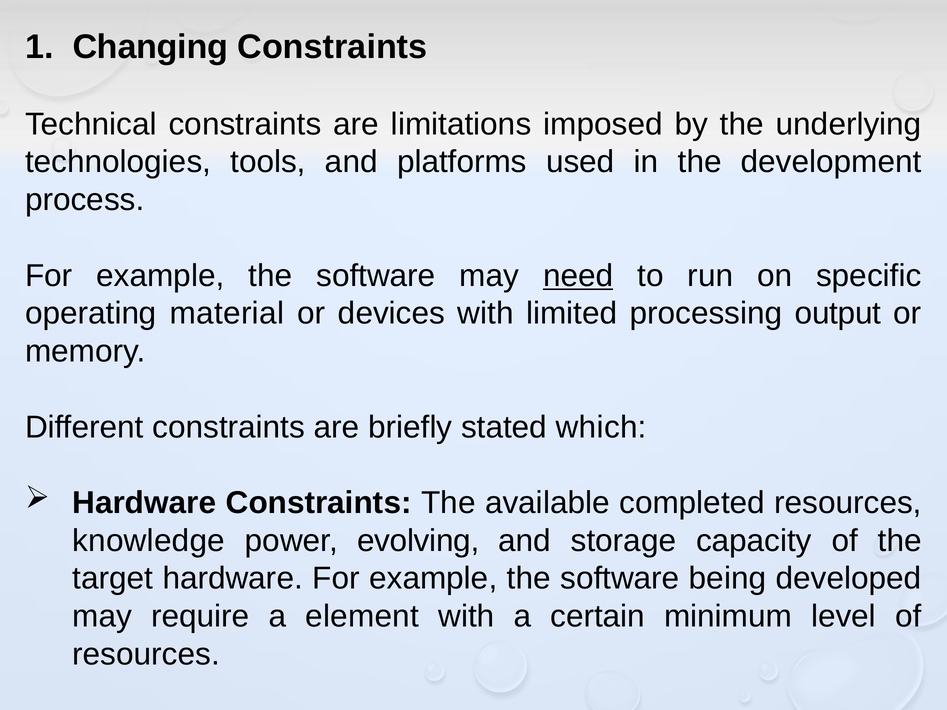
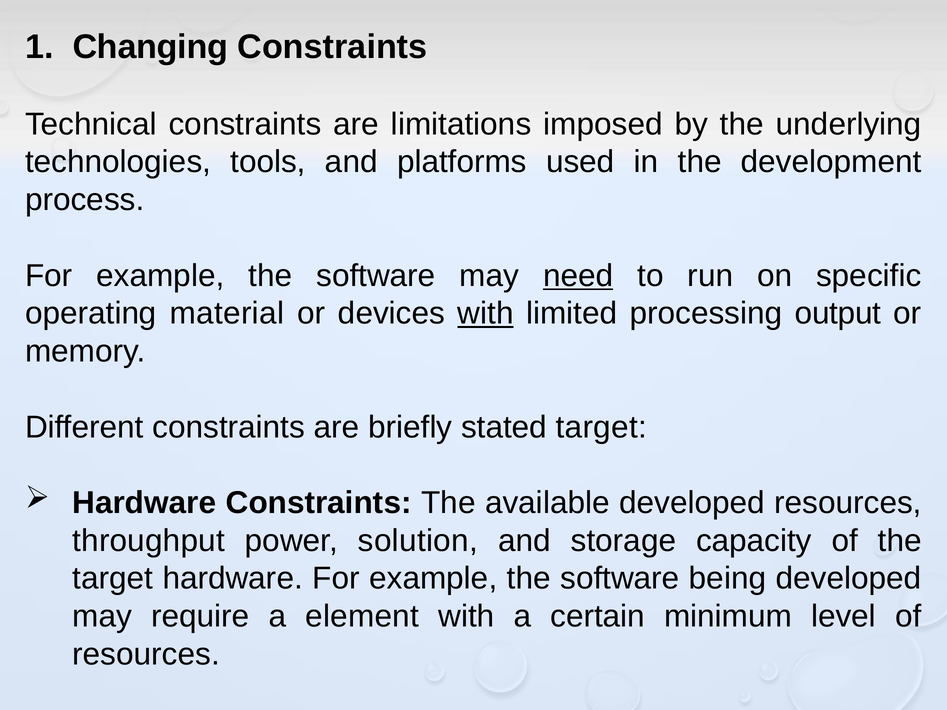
with at (486, 314) underline: none -> present
stated which: which -> target
available completed: completed -> developed
knowledge: knowledge -> throughput
evolving: evolving -> solution
